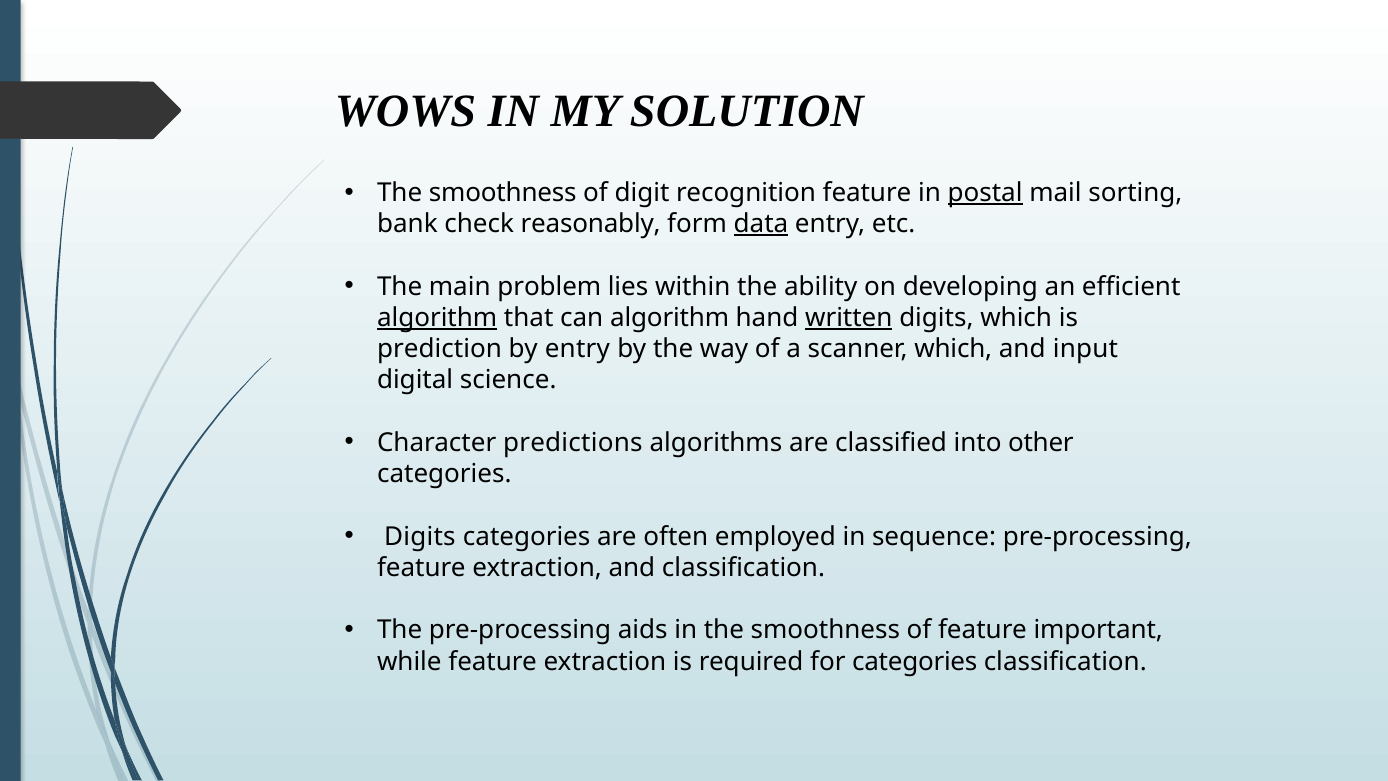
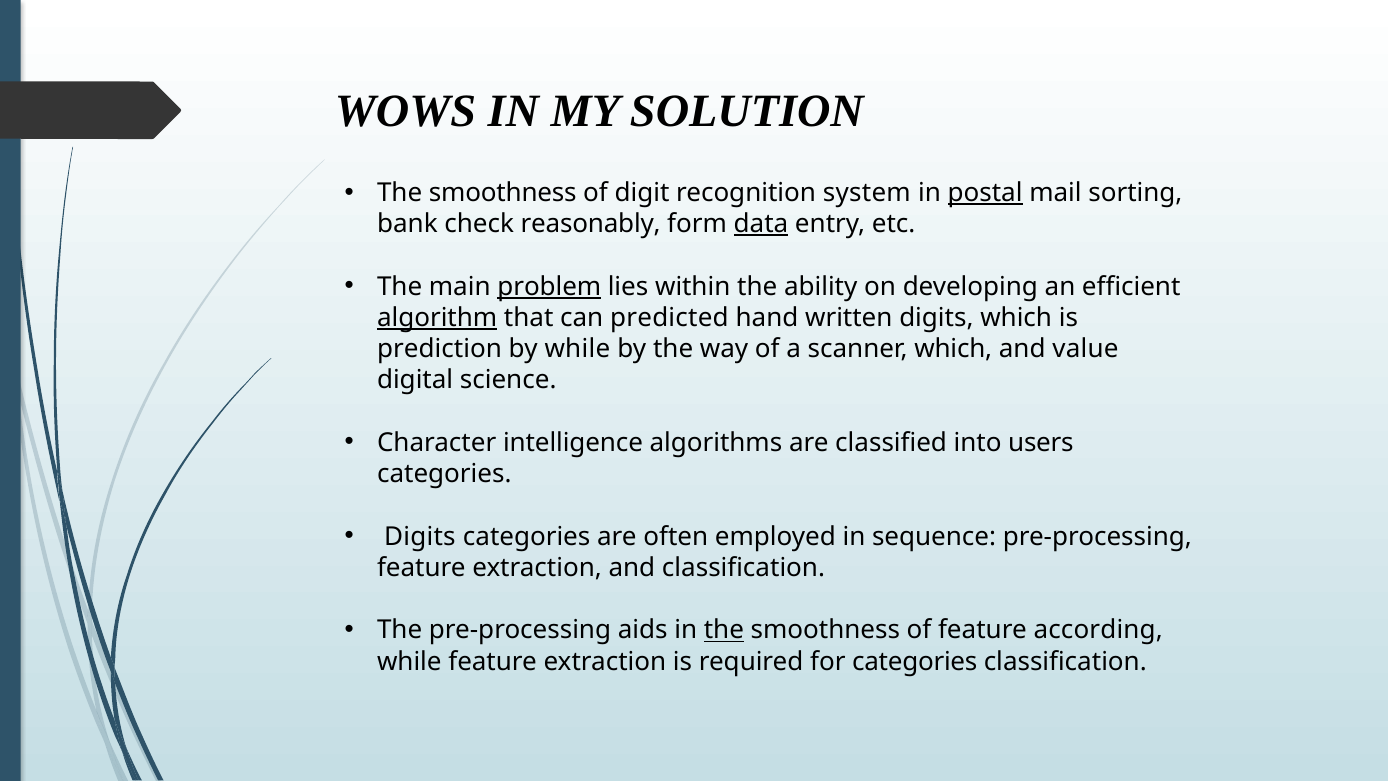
recognition feature: feature -> system
problem underline: none -> present
can algorithm: algorithm -> predicted
written underline: present -> none
by entry: entry -> while
input: input -> value
predictions: predictions -> intelligence
other: other -> users
the at (724, 630) underline: none -> present
important: important -> according
